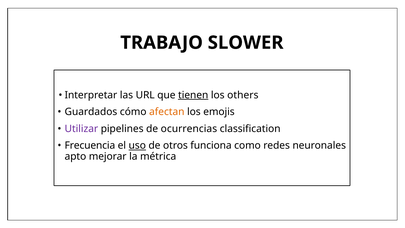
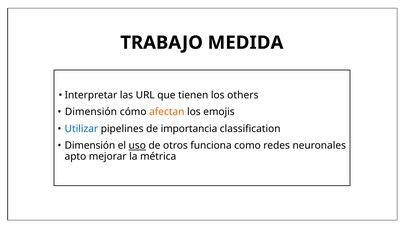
SLOWER: SLOWER -> MEDIDA
tienen underline: present -> none
Guardados at (91, 112): Guardados -> Dimensión
Utilizar colour: purple -> blue
ocurrencias: ocurrencias -> importancia
Frecuencia at (90, 145): Frecuencia -> Dimensión
